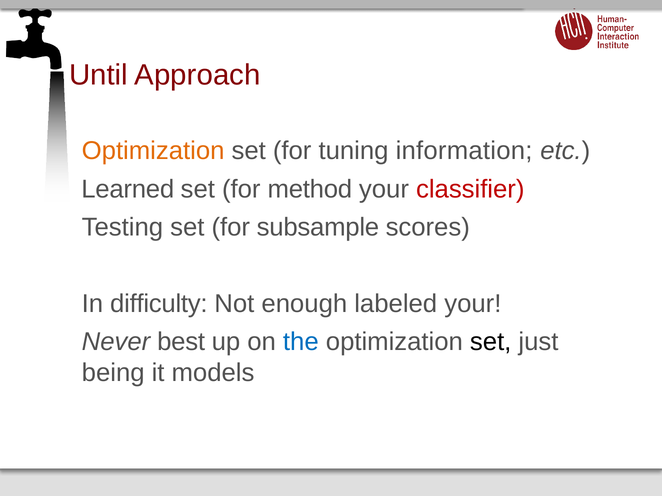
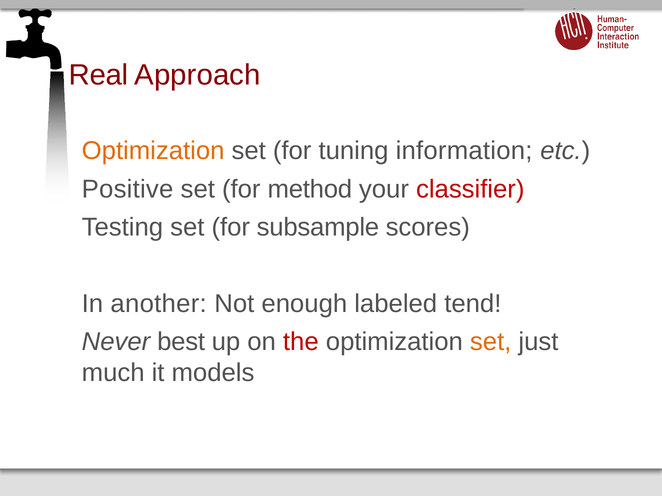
Until: Until -> Real
Learned: Learned -> Positive
difficulty: difficulty -> another
labeled your: your -> tend
the colour: blue -> red
set at (491, 342) colour: black -> orange
being: being -> much
